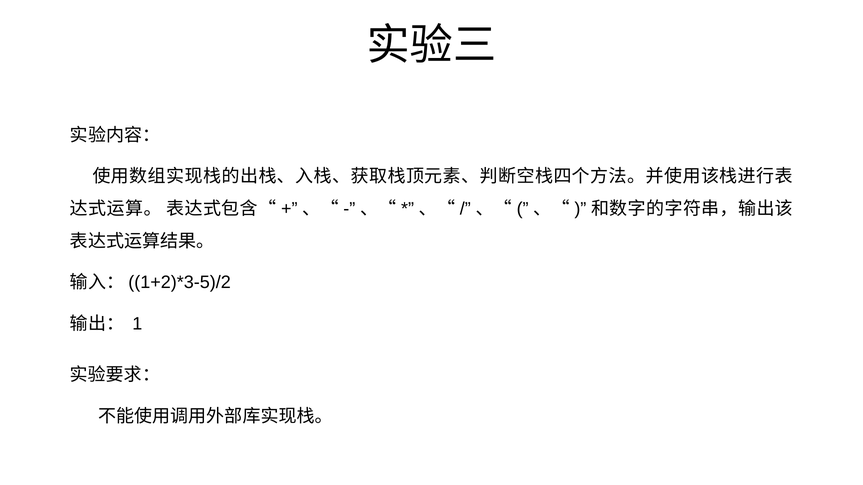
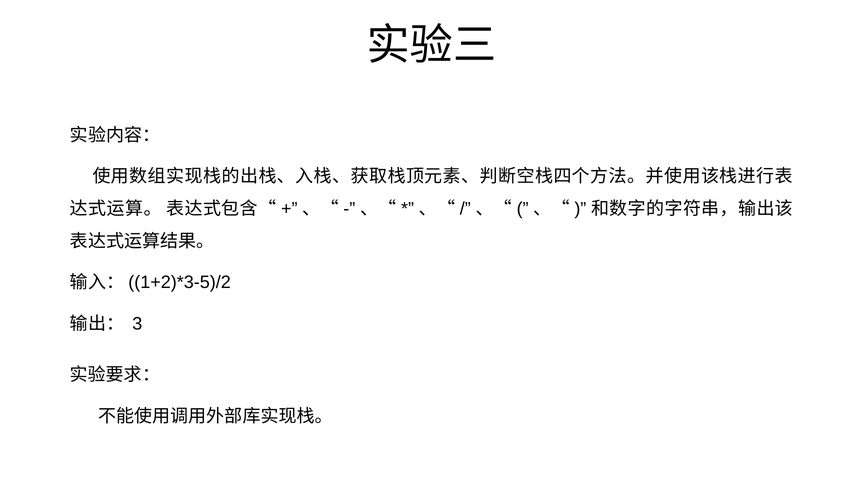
1: 1 -> 3
